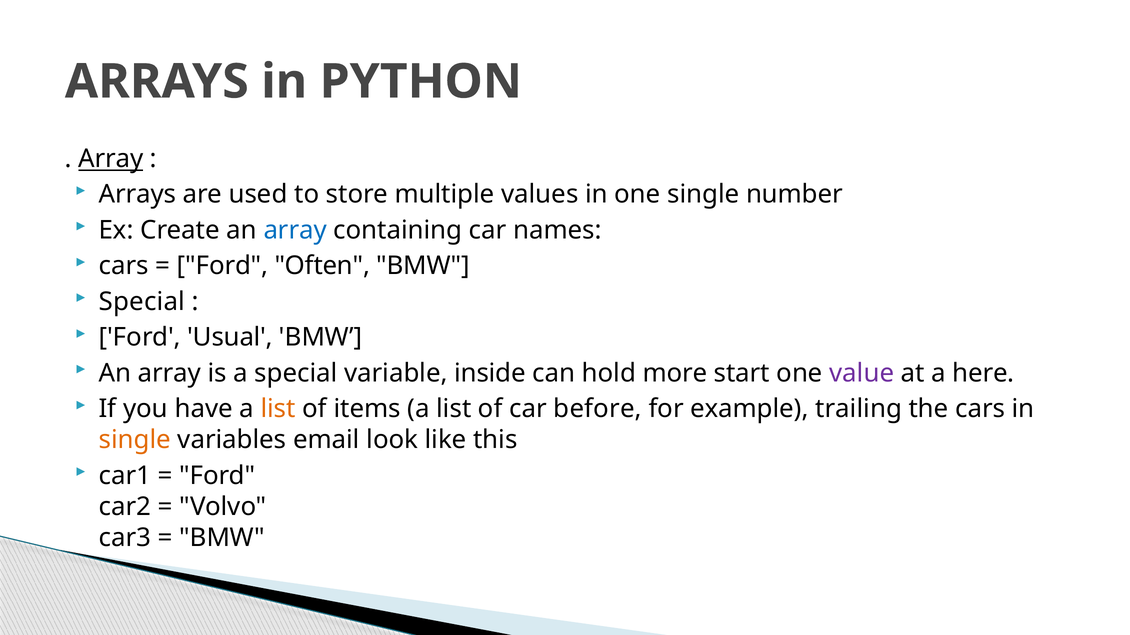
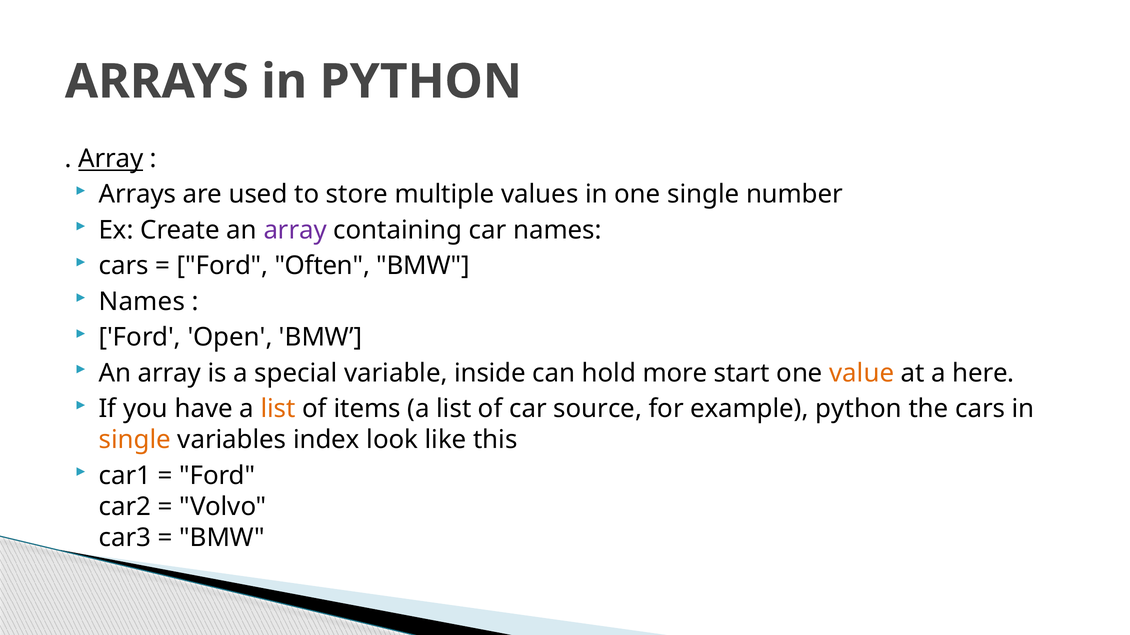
array at (295, 230) colour: blue -> purple
Special at (142, 302): Special -> Names
Usual: Usual -> Open
value colour: purple -> orange
before: before -> source
example trailing: trailing -> python
email: email -> index
